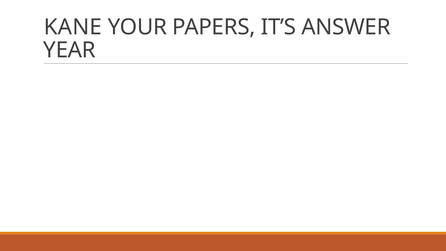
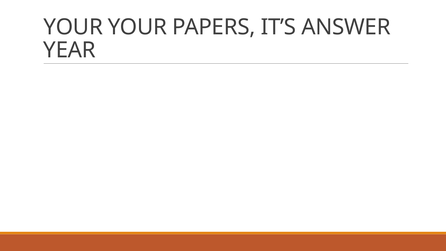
KANE at (73, 27): KANE -> YOUR
